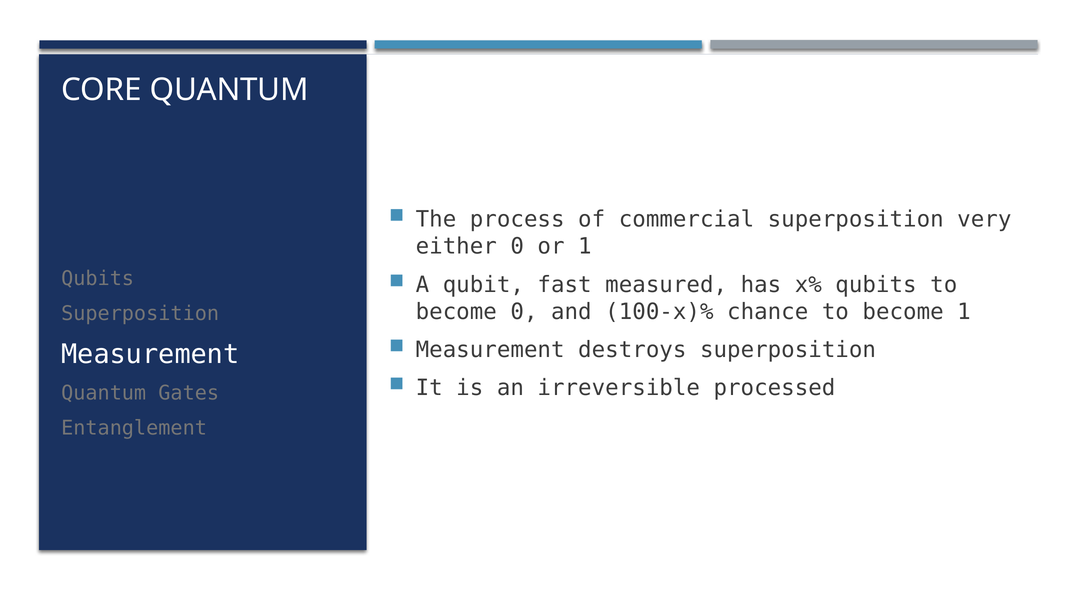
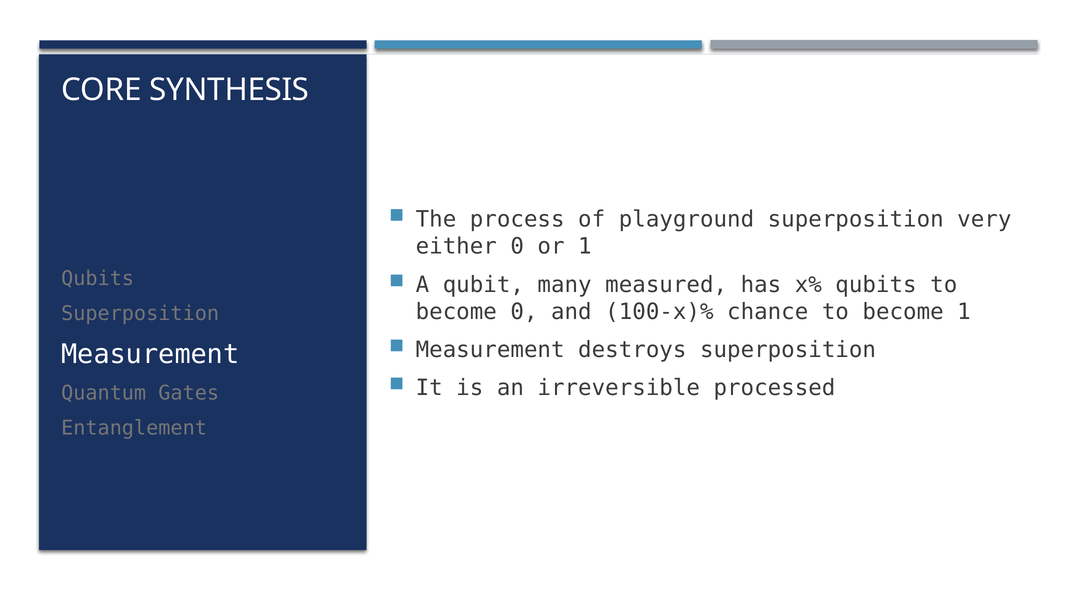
CORE QUANTUM: QUANTUM -> SYNTHESIS
commercial: commercial -> playground
fast: fast -> many
